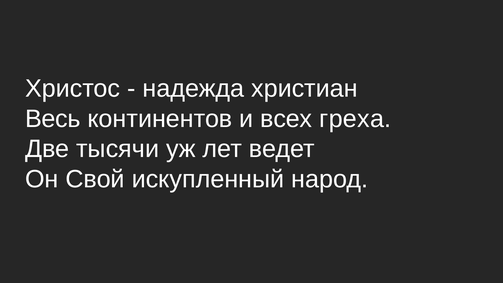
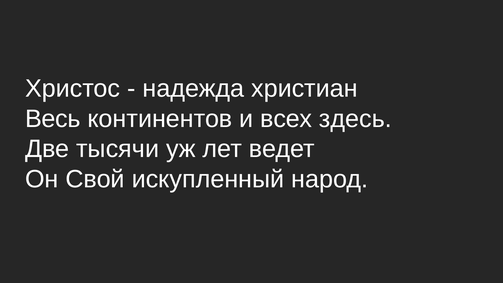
греха: греха -> здесь
